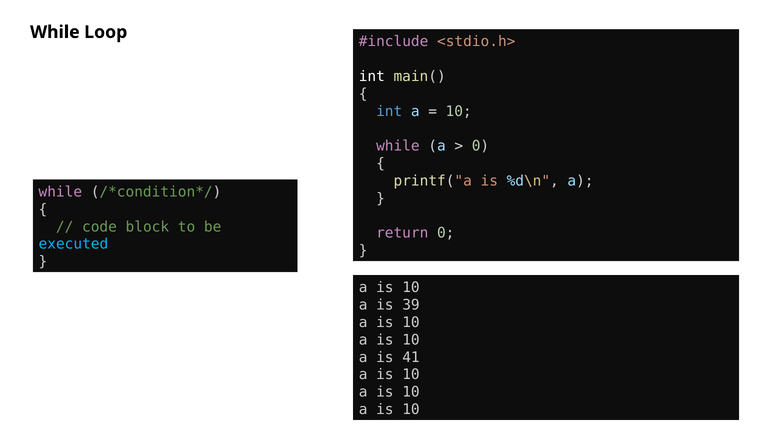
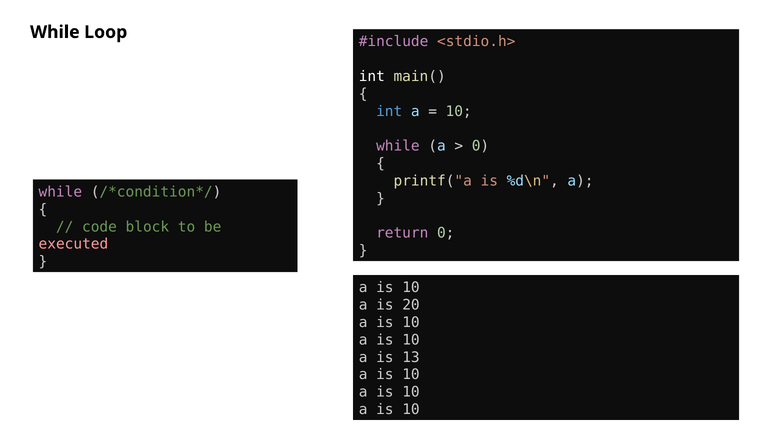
executed colour: light blue -> pink
39: 39 -> 20
41: 41 -> 13
